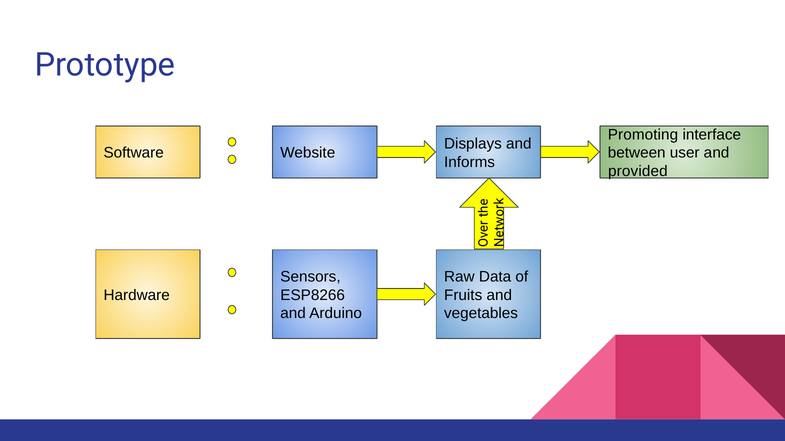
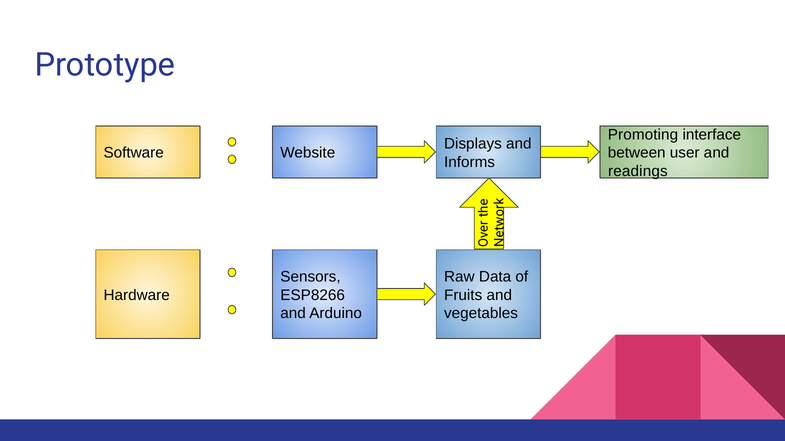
provided: provided -> readings
